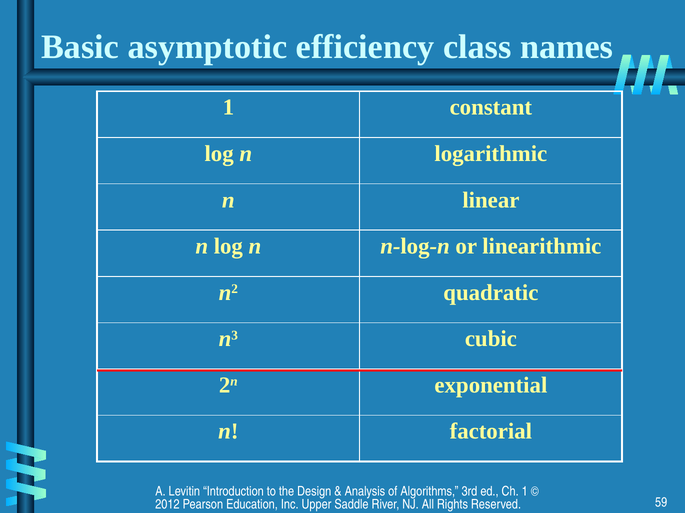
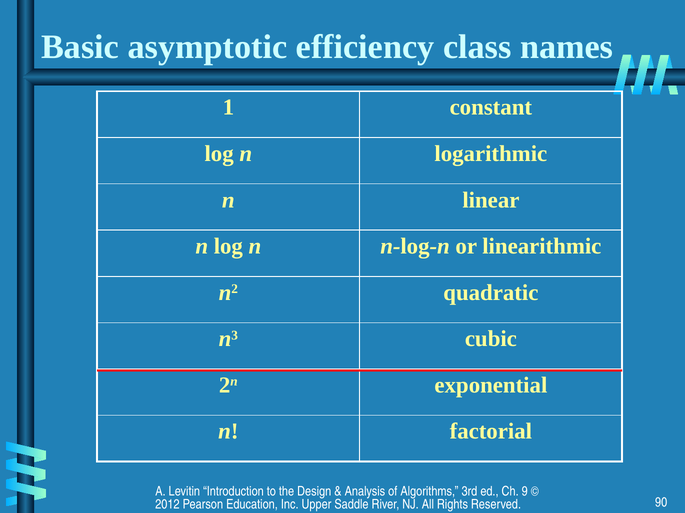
Ch 1: 1 -> 9
59: 59 -> 90
